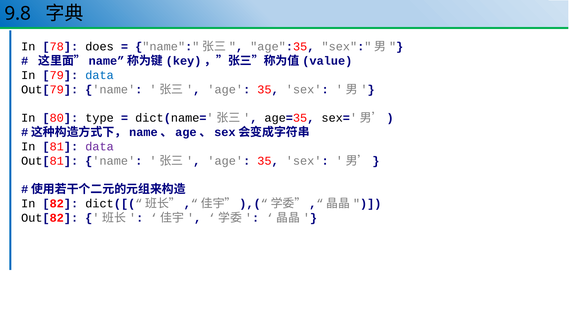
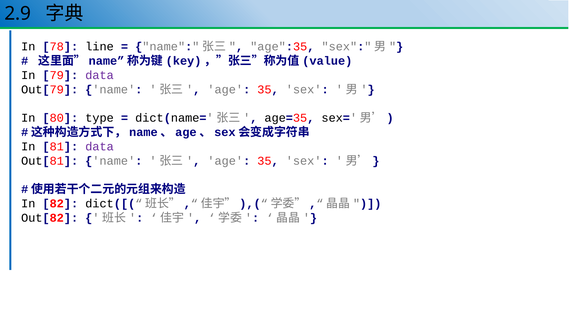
9.8: 9.8 -> 2.9
does: does -> line
data at (100, 75) colour: blue -> purple
